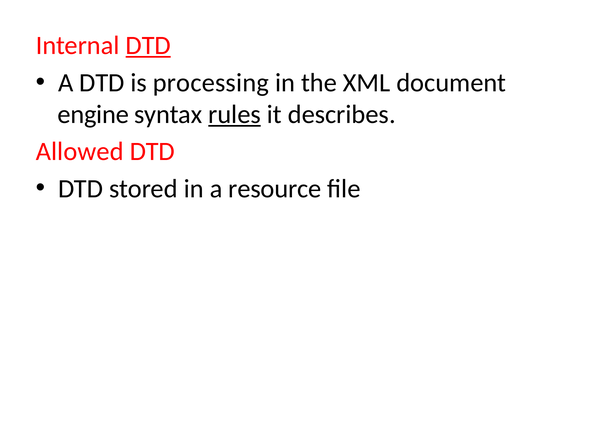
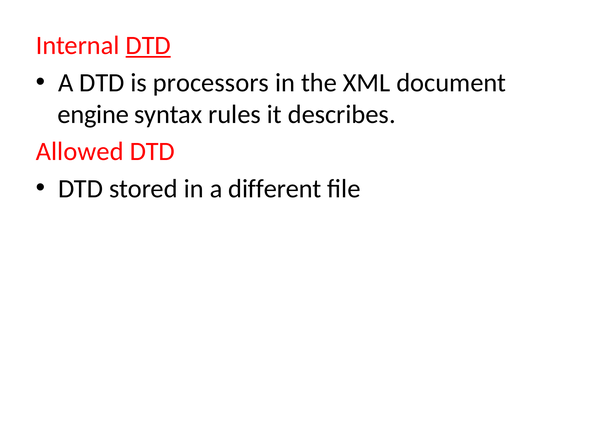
processing: processing -> processors
rules underline: present -> none
resource: resource -> different
